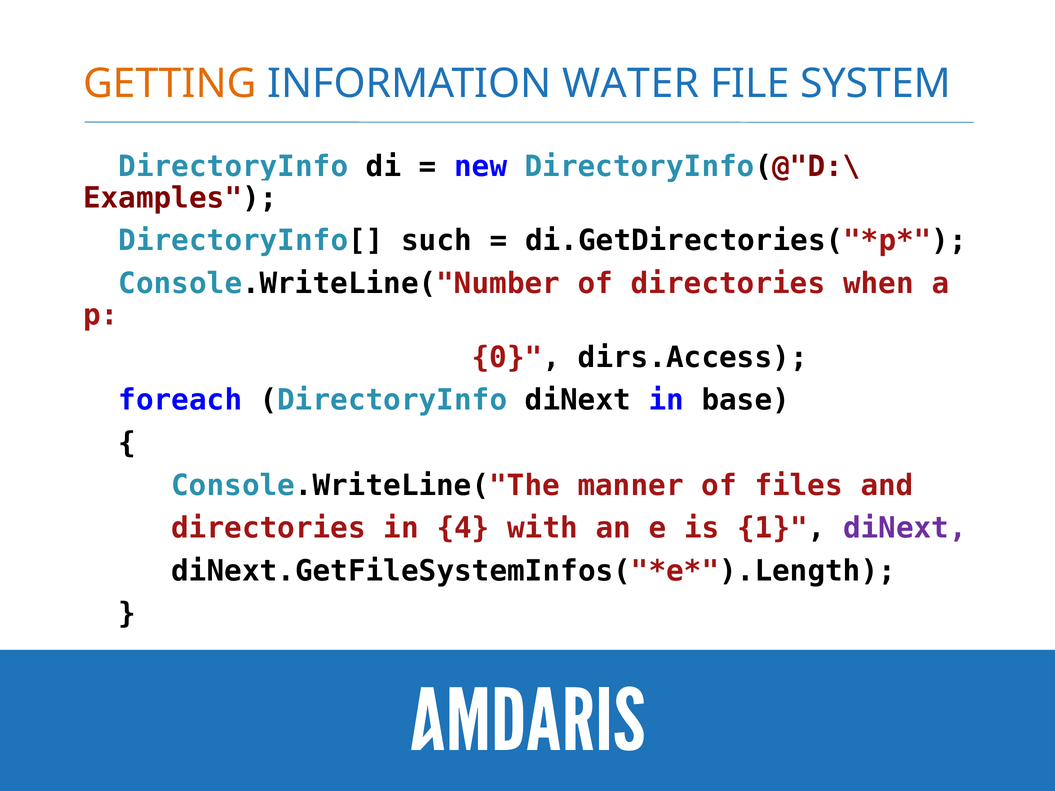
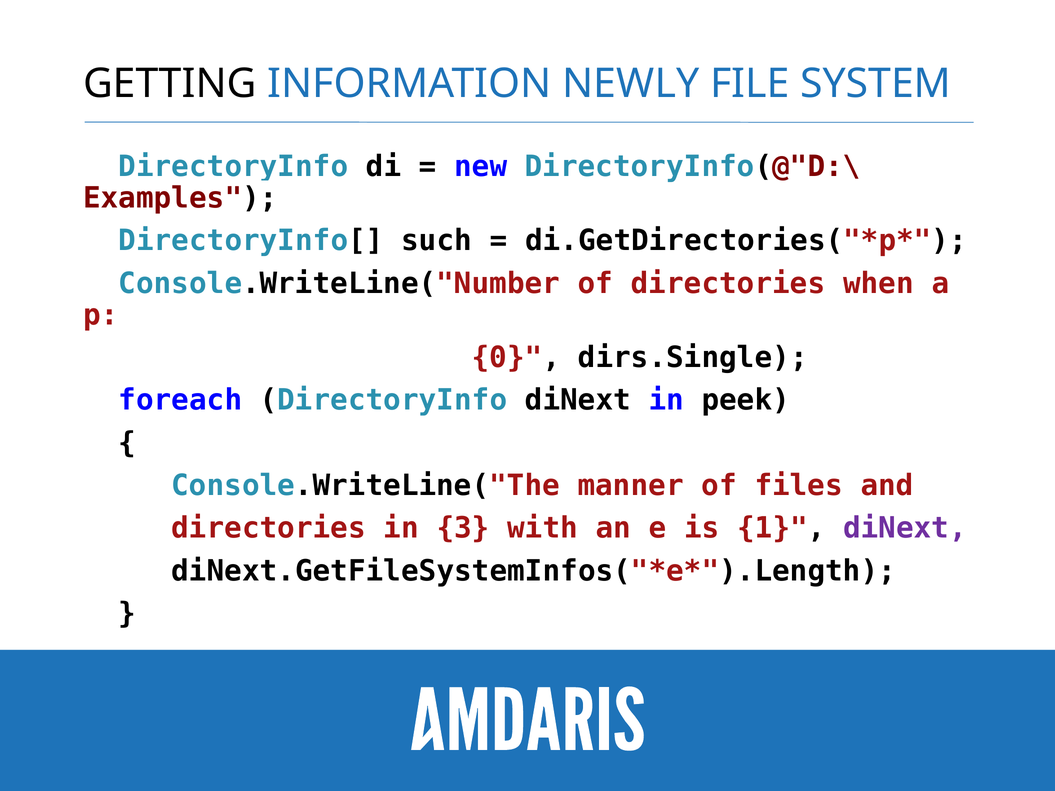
GETTING colour: orange -> black
WATER: WATER -> NEWLY
dirs.Access: dirs.Access -> dirs.Single
base: base -> peek
4: 4 -> 3
